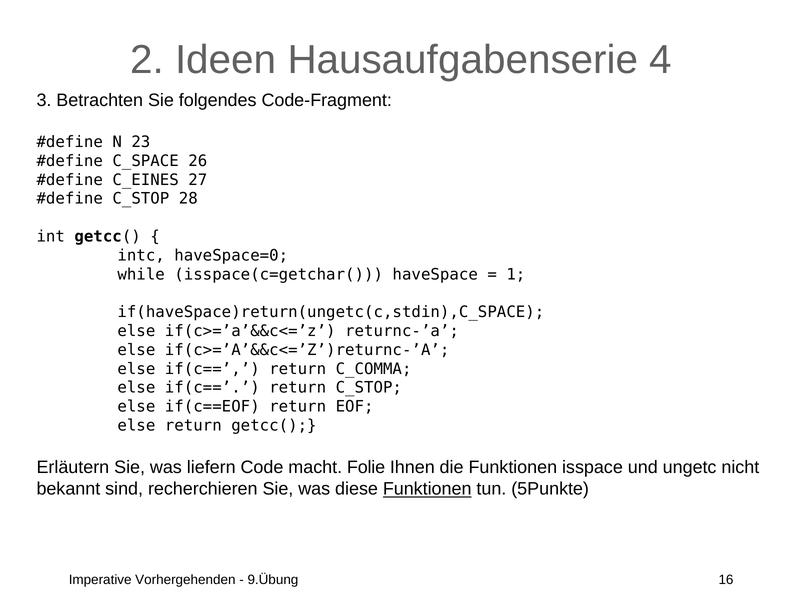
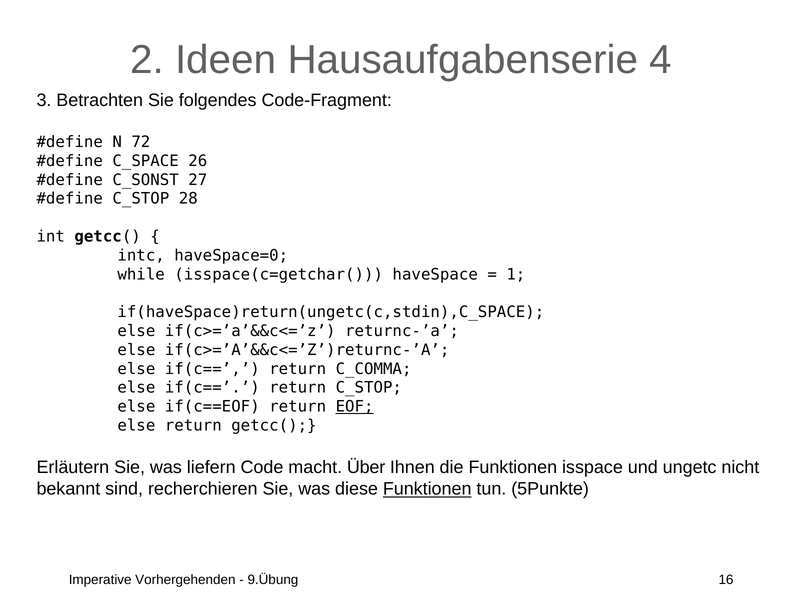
23: 23 -> 72
C_EINES: C_EINES -> C_SONST
EOF underline: none -> present
Folie: Folie -> Über
